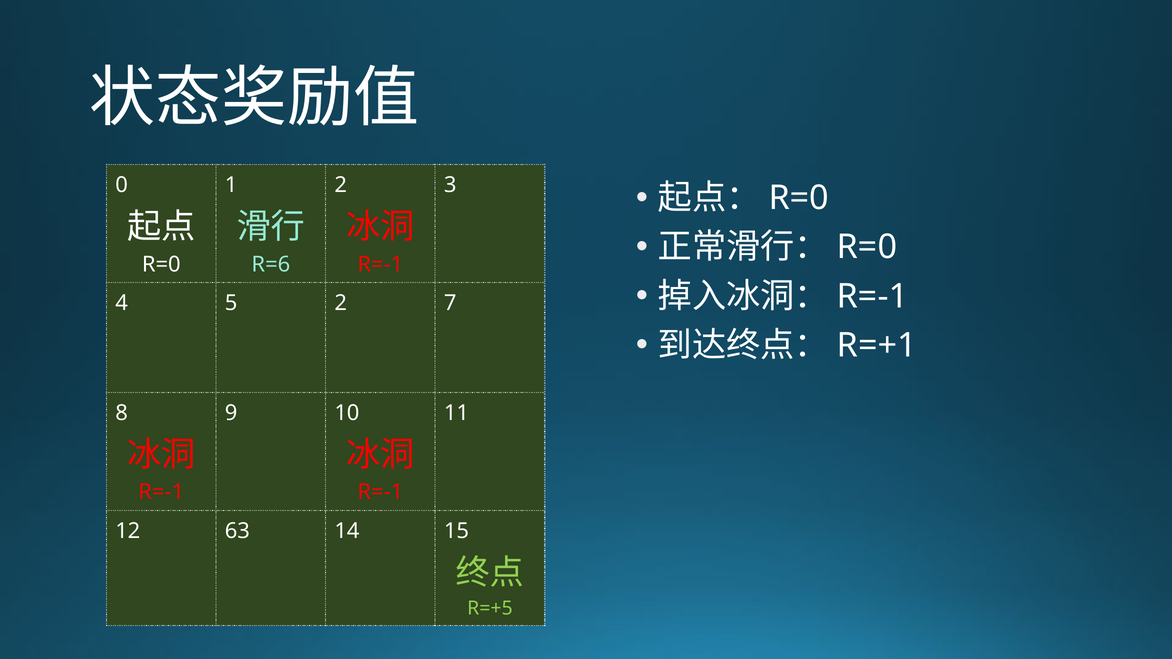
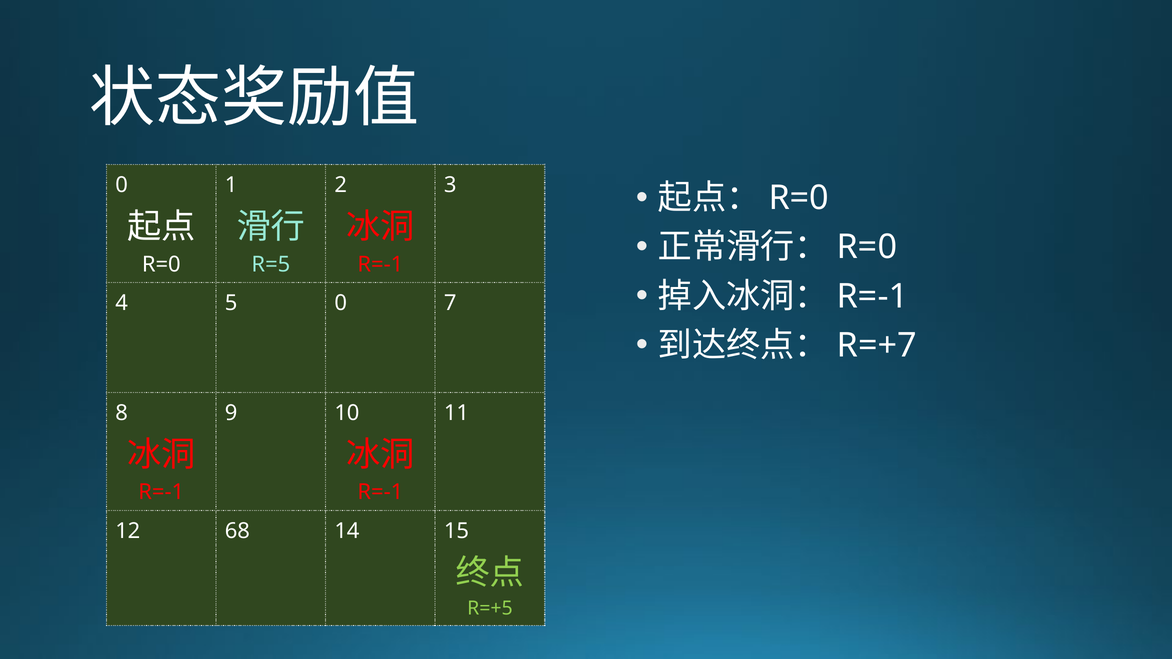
R=6: R=6 -> R=5
5 2: 2 -> 0
R=+1: R=+1 -> R=+7
63: 63 -> 68
